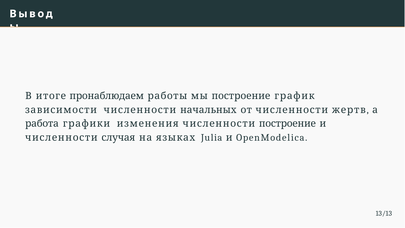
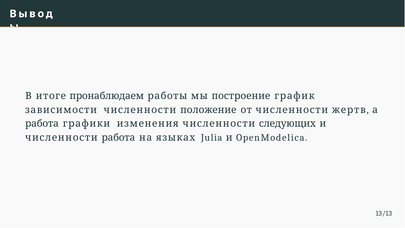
начальных: начальных -> положение
численности построение: построение -> следующих
численности случая: случая -> работа
